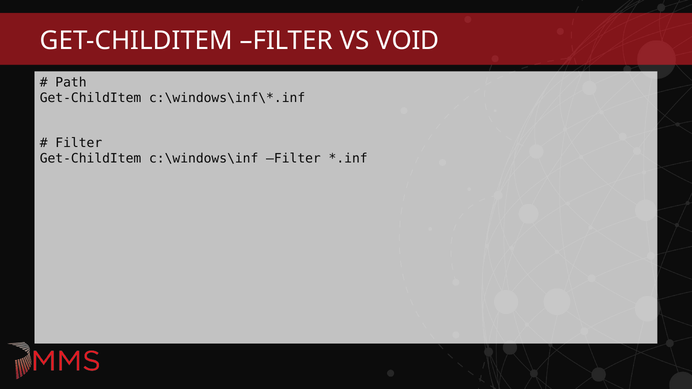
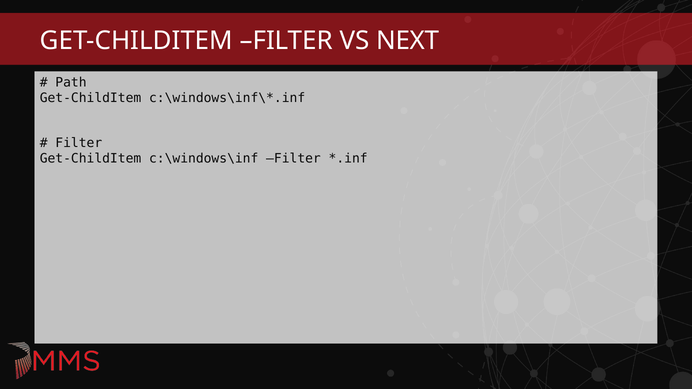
VOID: VOID -> NEXT
